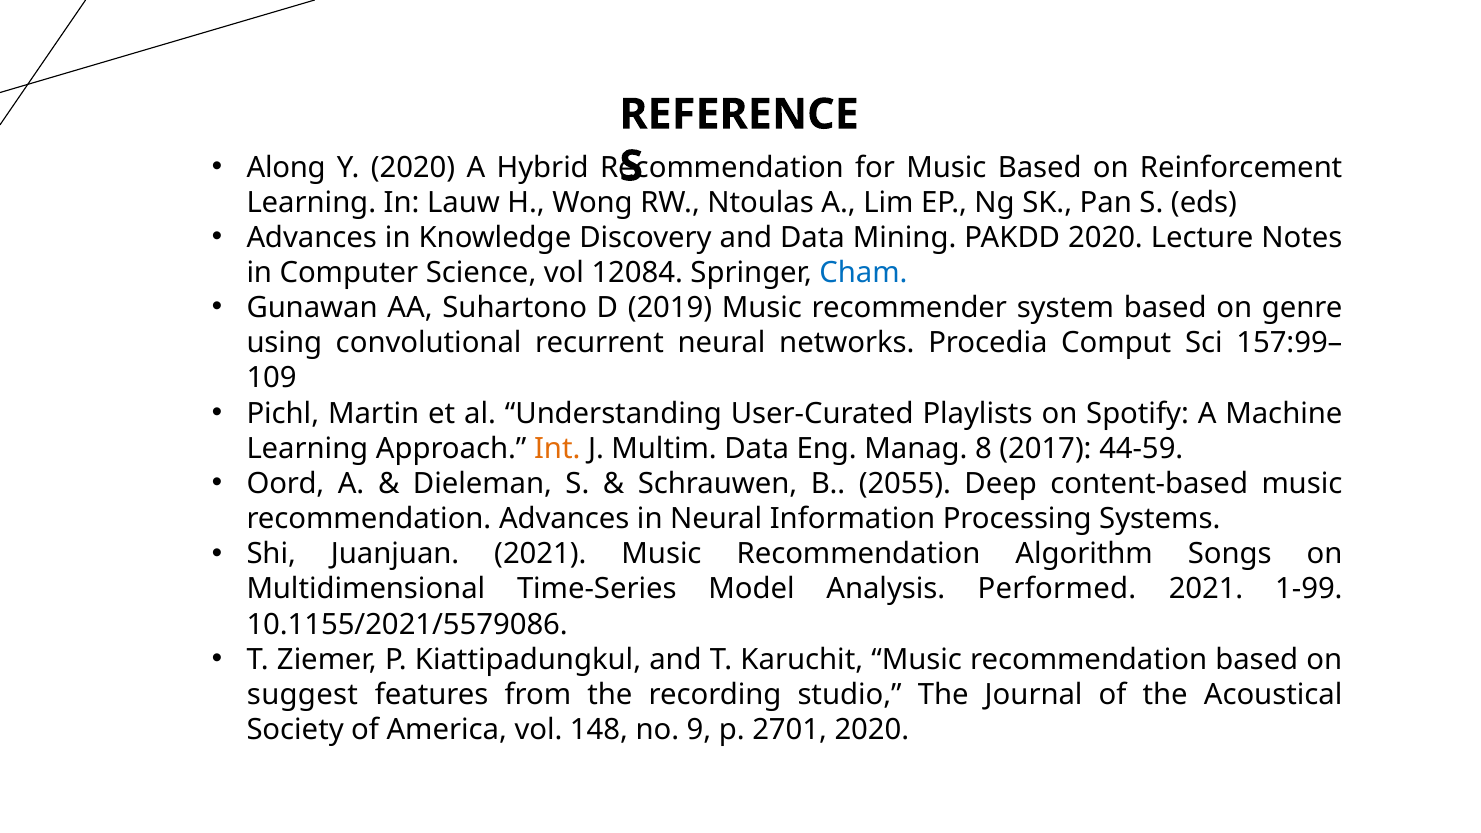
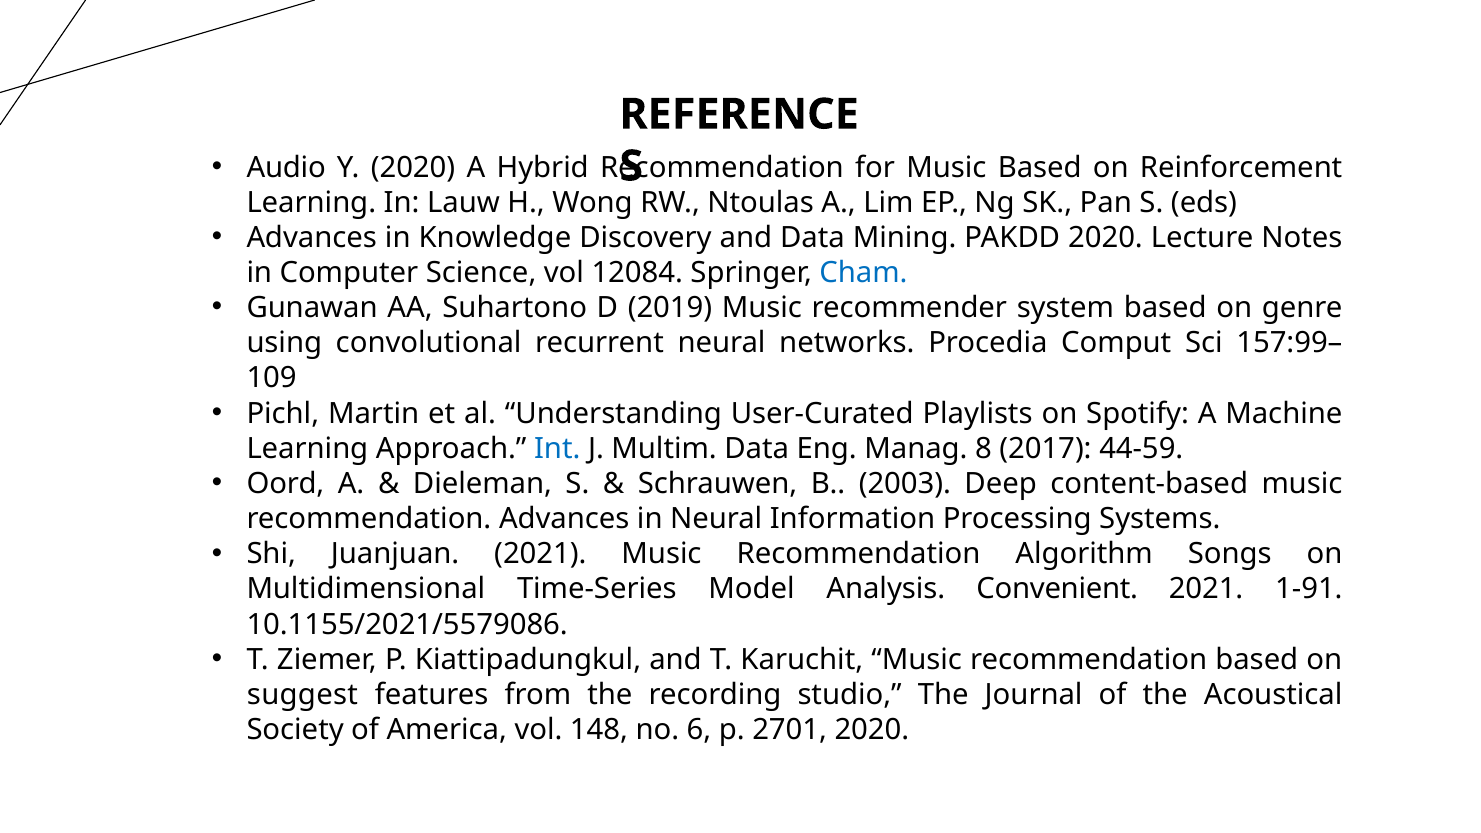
Along: Along -> Audio
Int colour: orange -> blue
2055: 2055 -> 2003
Performed: Performed -> Convenient
1-99: 1-99 -> 1-91
9: 9 -> 6
